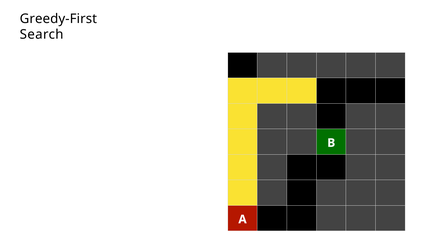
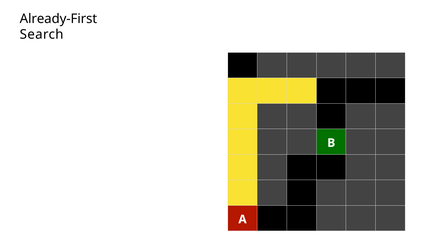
Greedy-First: Greedy-First -> Already-First
